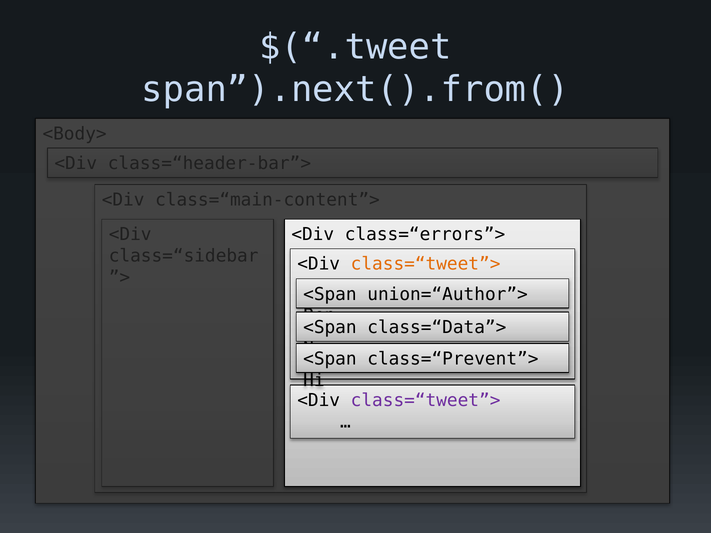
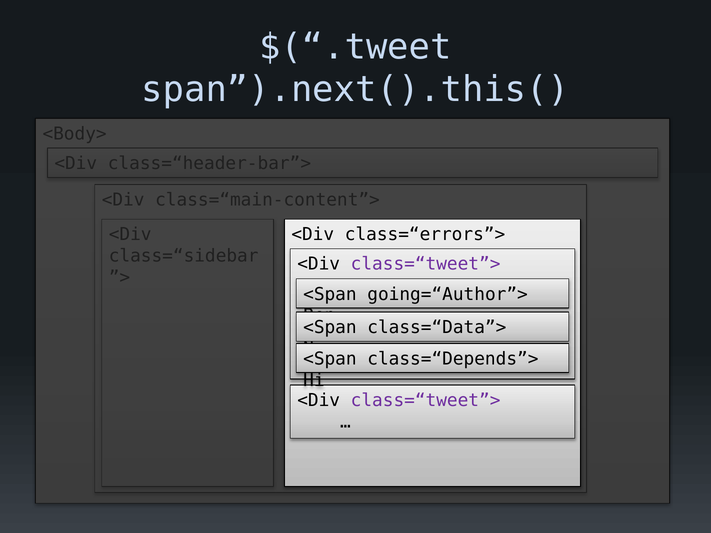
span”).next().from(: span”).next().from( -> span”).next().this(
class=“tweet”> at (426, 264) colour: orange -> purple
union=“Author”>: union=“Author”> -> going=“Author”>
class=“Prevent”>: class=“Prevent”> -> class=“Depends”>
